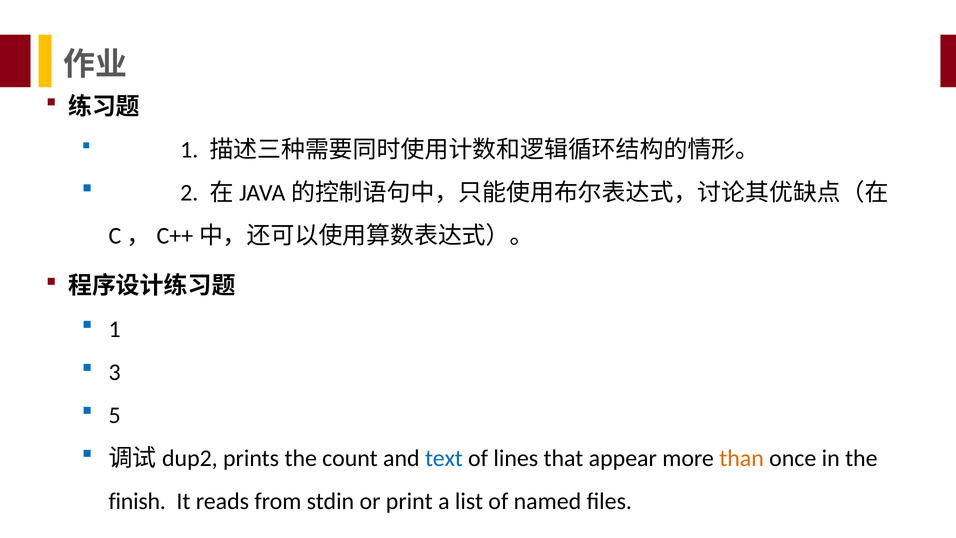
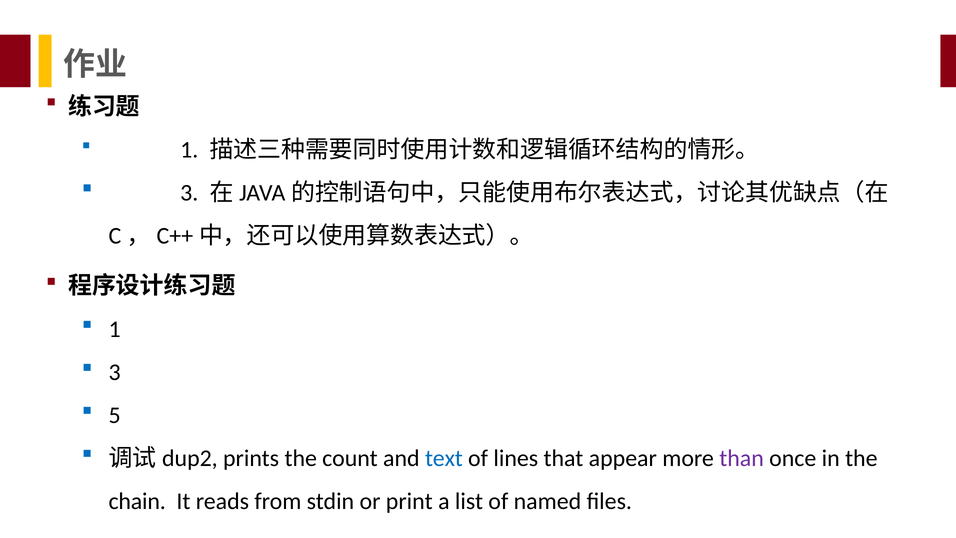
2 at (189, 193): 2 -> 3
than colour: orange -> purple
finish: finish -> chain
